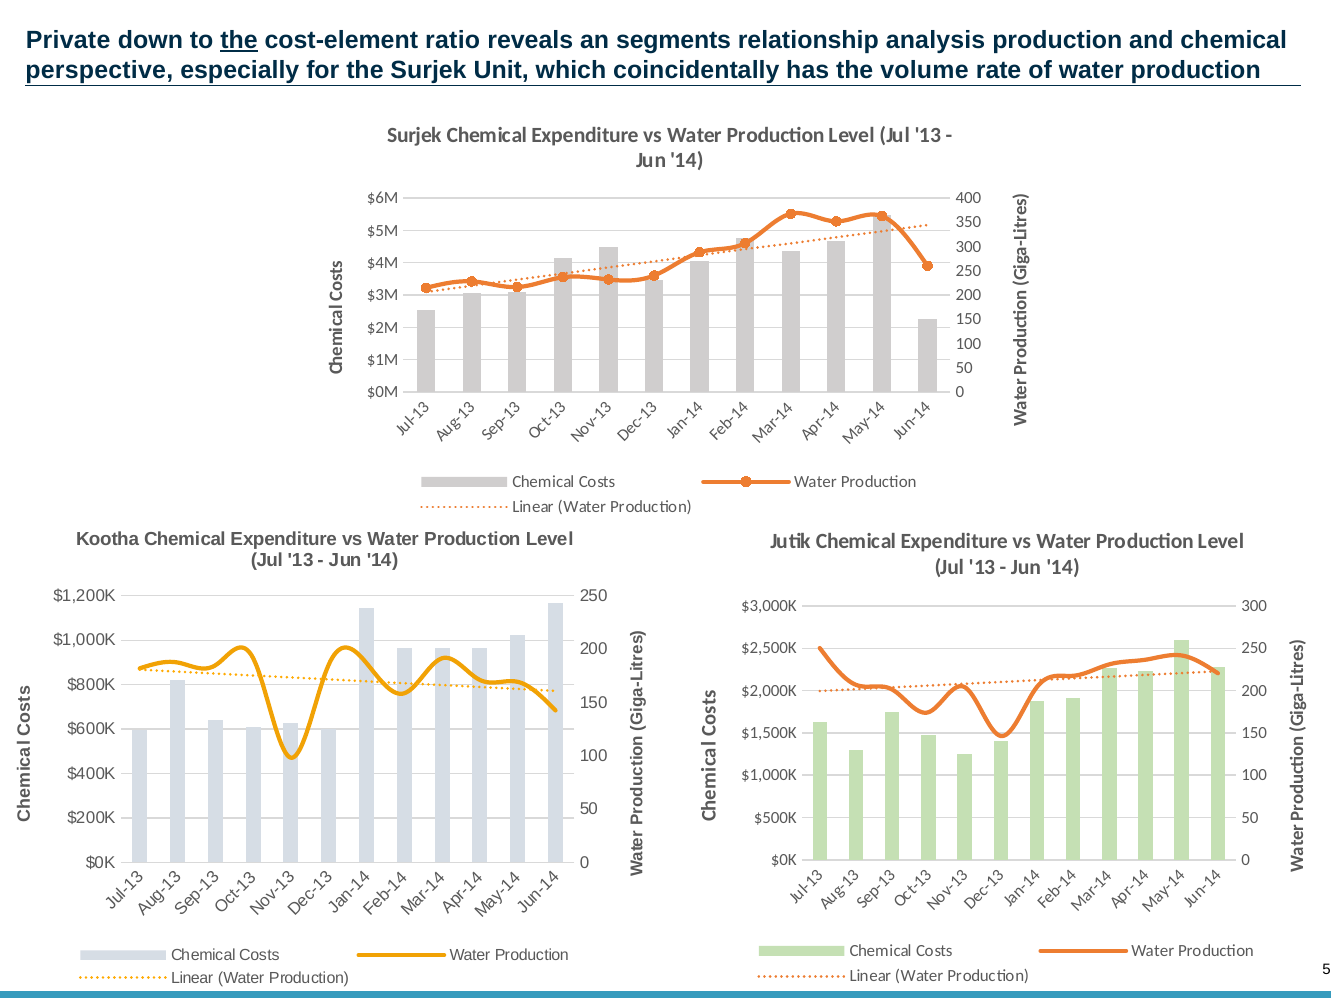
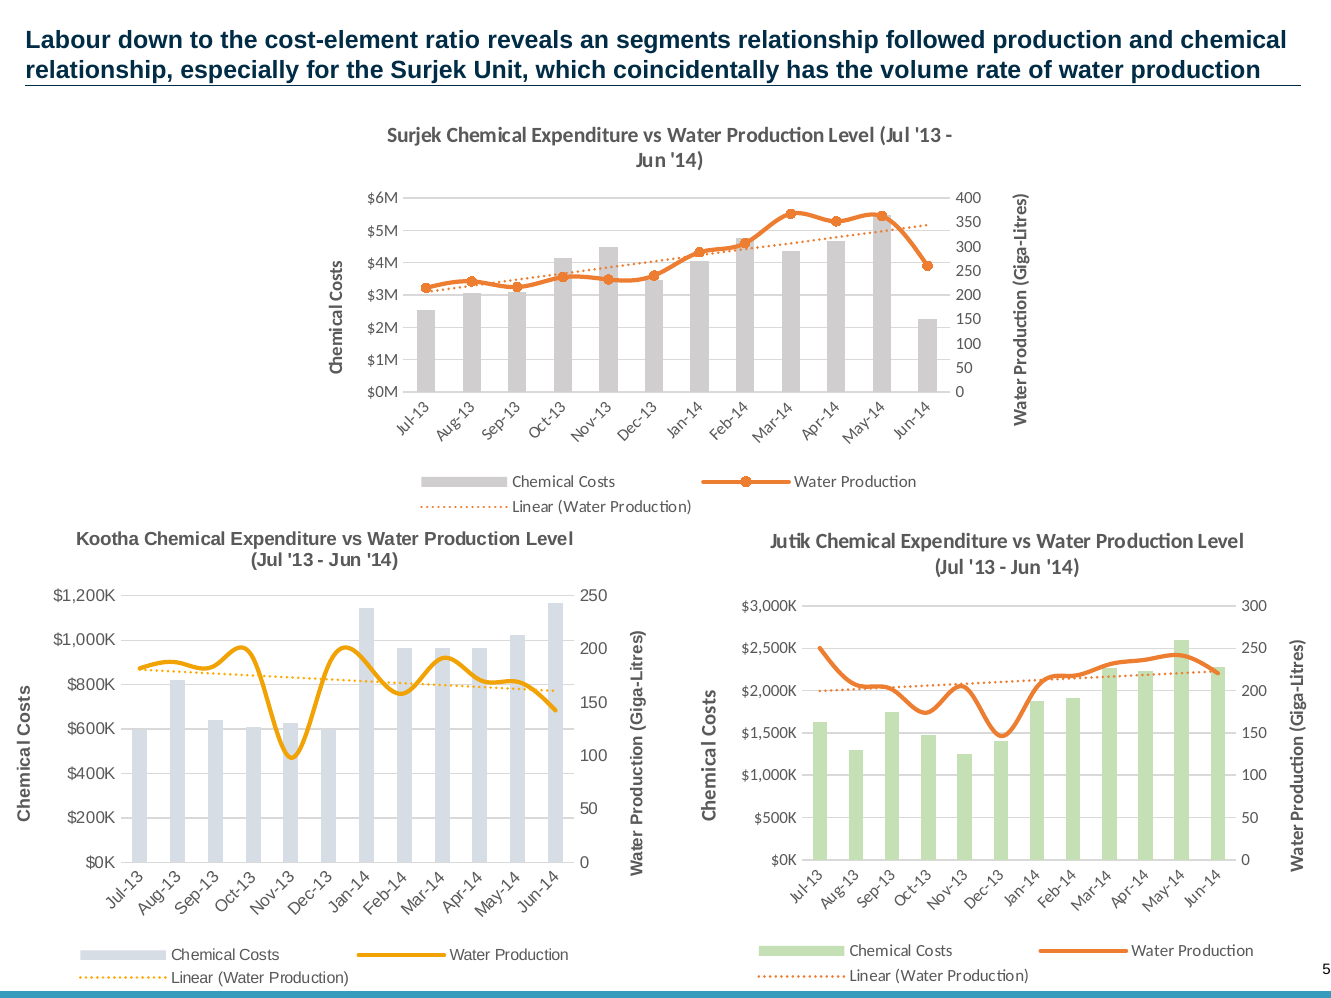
Private: Private -> Labour
the at (239, 40) underline: present -> none
analysis: analysis -> followed
perspective at (99, 70): perspective -> relationship
